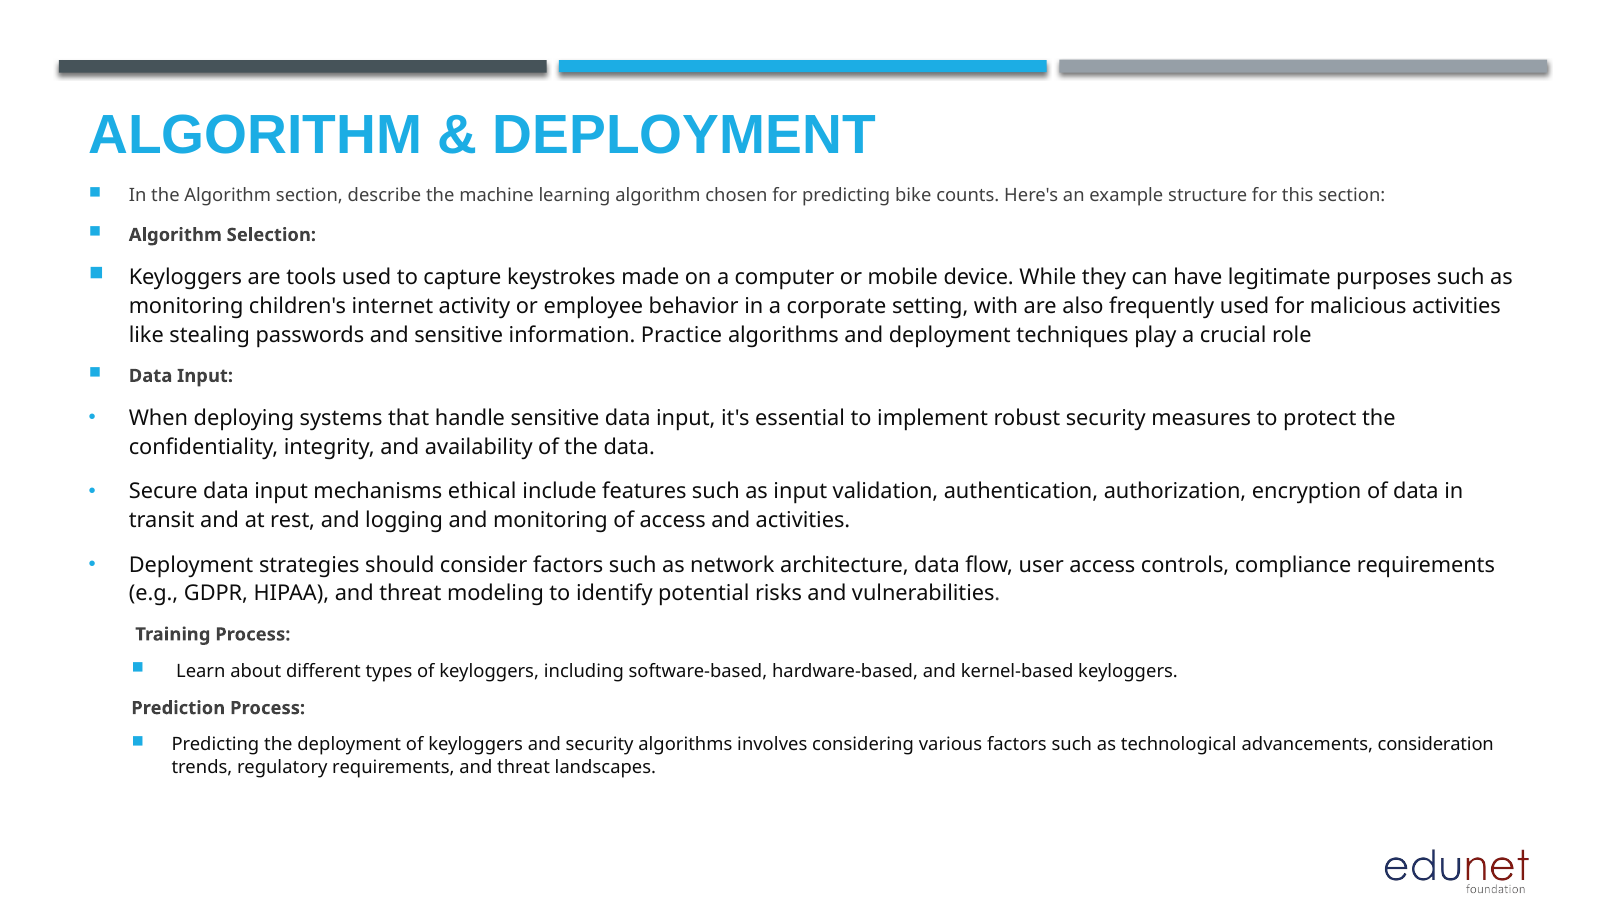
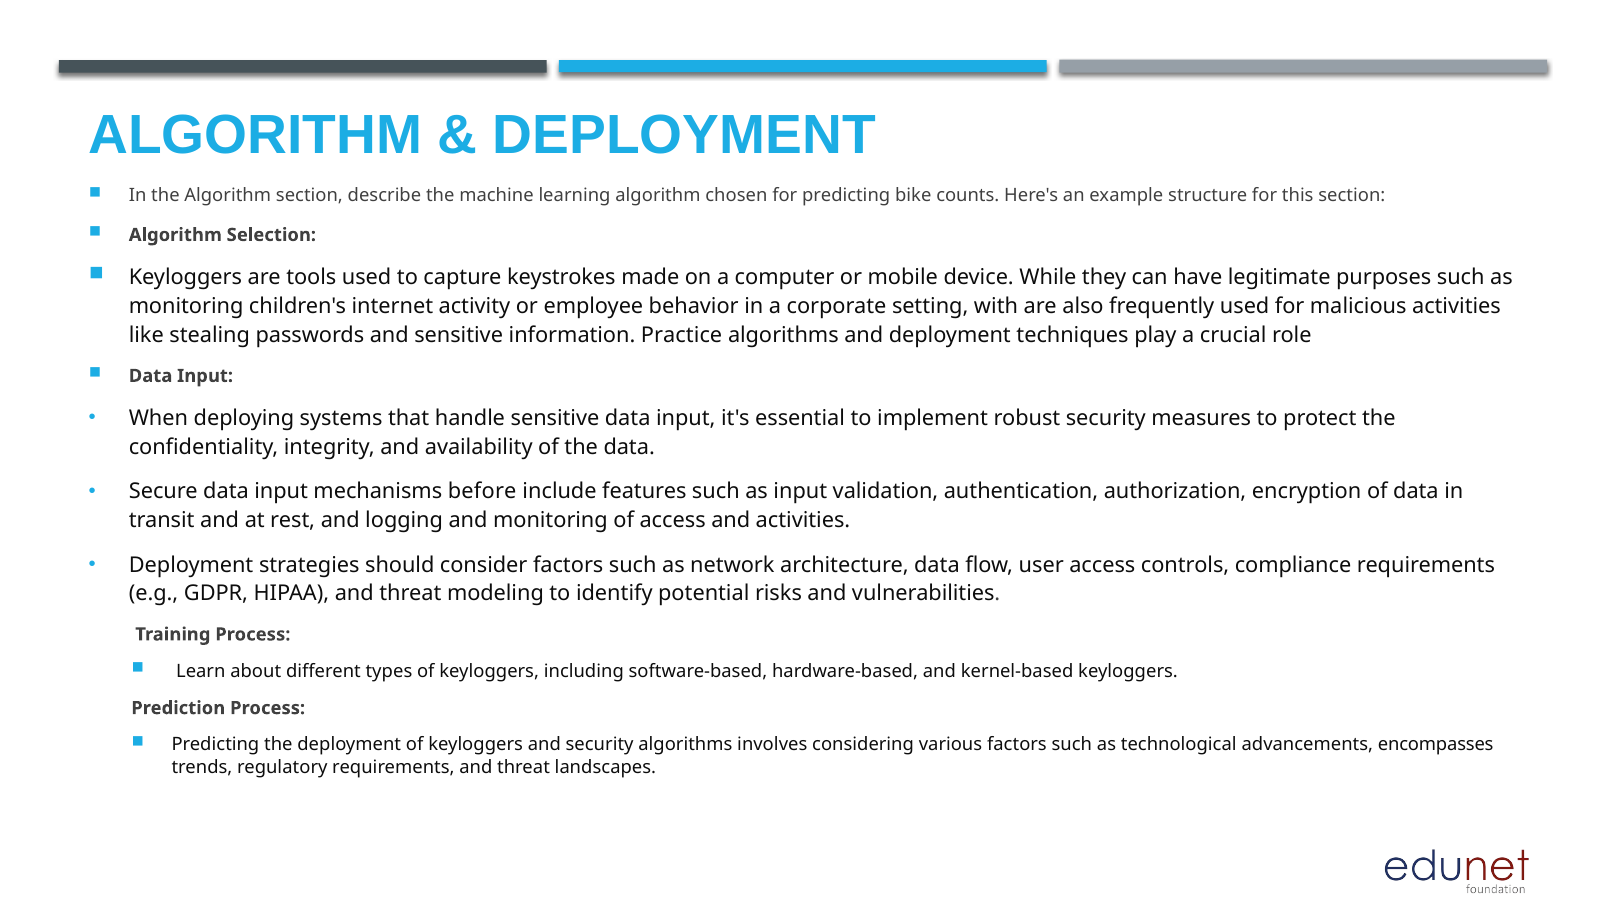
ethical: ethical -> before
consideration: consideration -> encompasses
